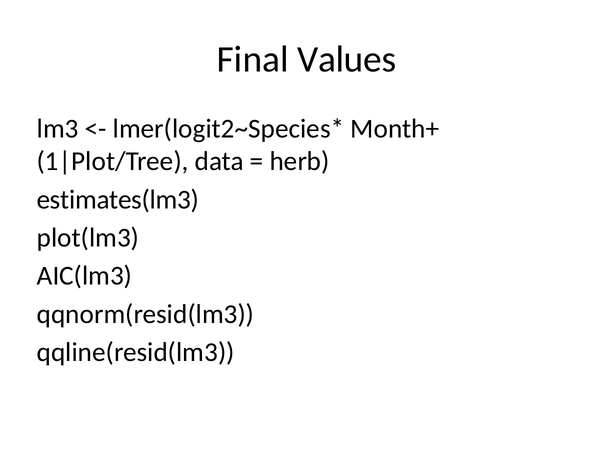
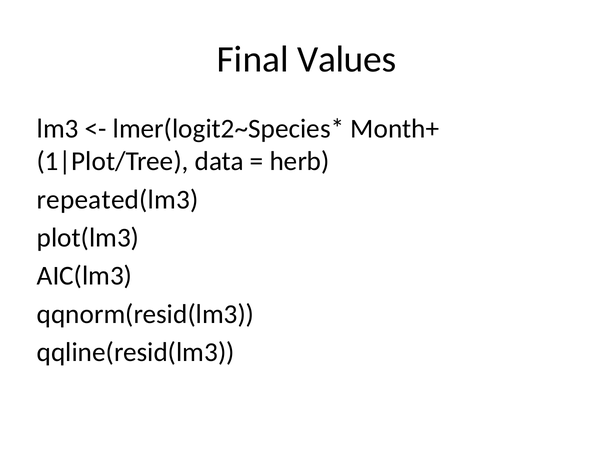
estimates(lm3: estimates(lm3 -> repeated(lm3
